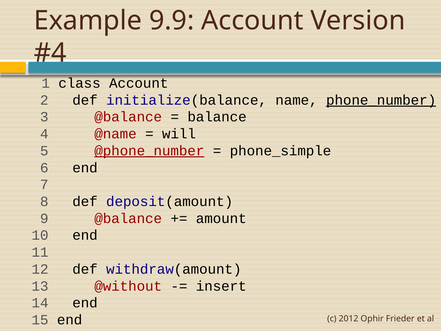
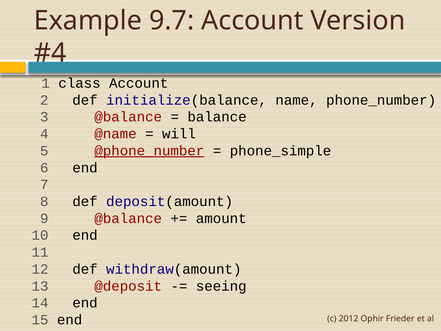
9.9: 9.9 -> 9.7
phone_number underline: present -> none
@without: @without -> @deposit
insert: insert -> seeing
